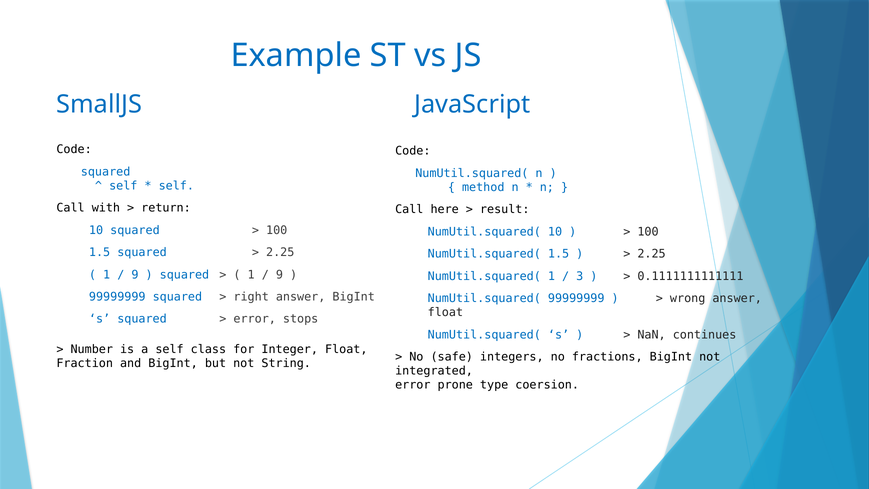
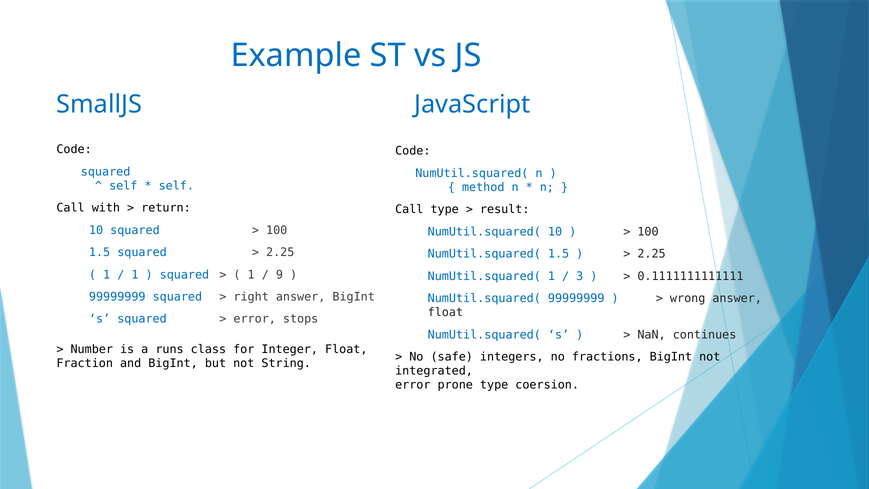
Call here: here -> type
9 at (135, 275): 9 -> 1
a self: self -> runs
